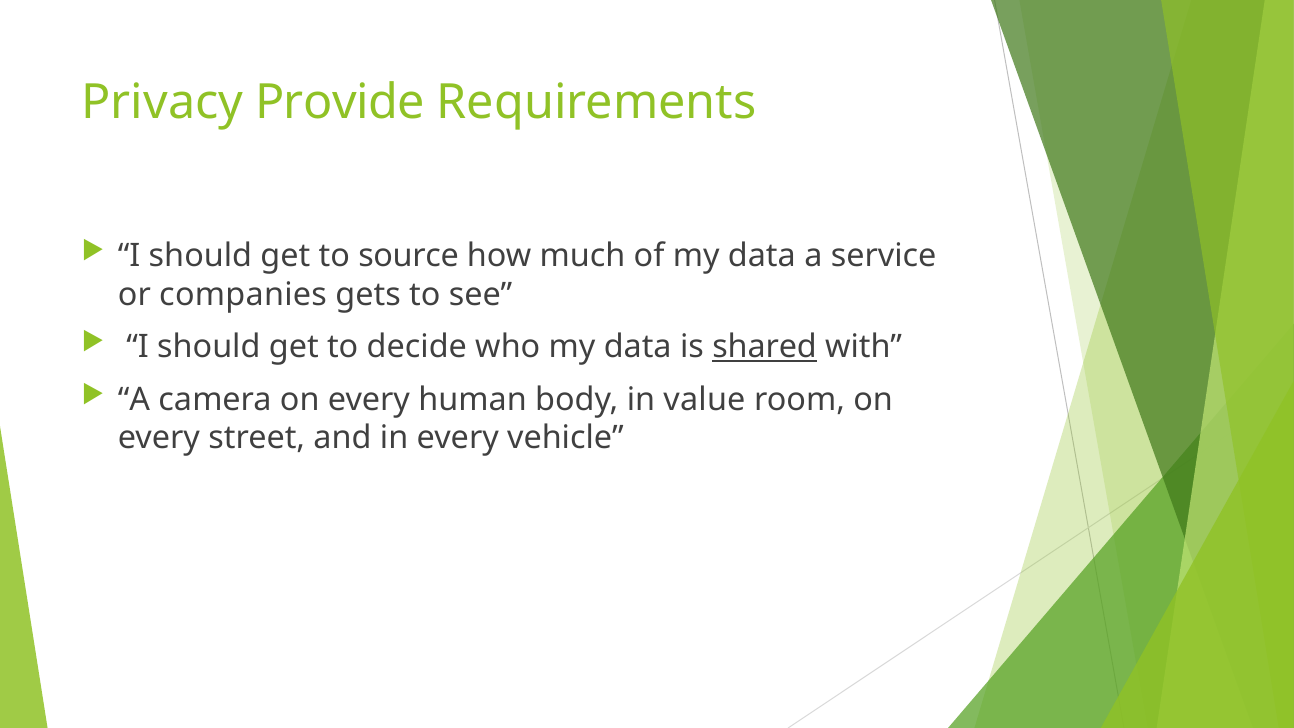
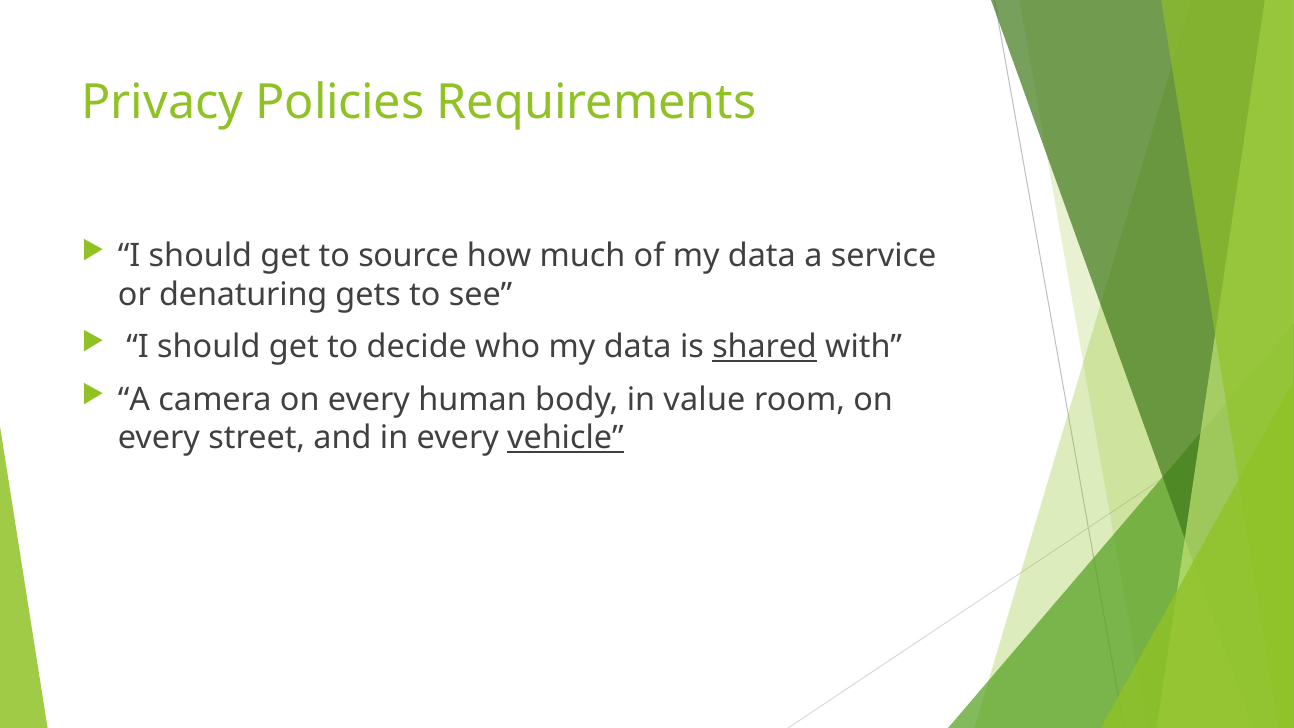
Provide: Provide -> Policies
companies: companies -> denaturing
vehicle underline: none -> present
